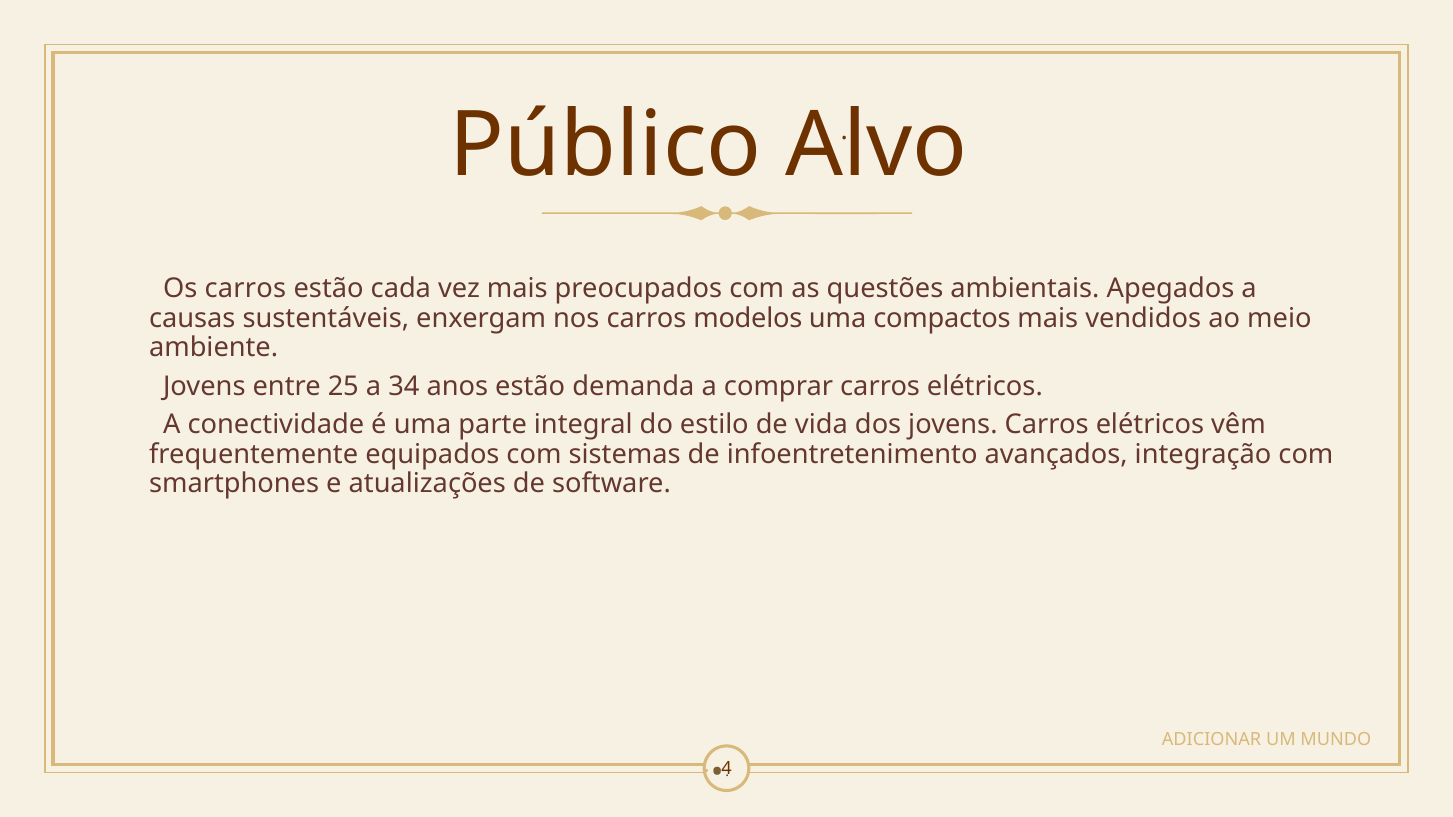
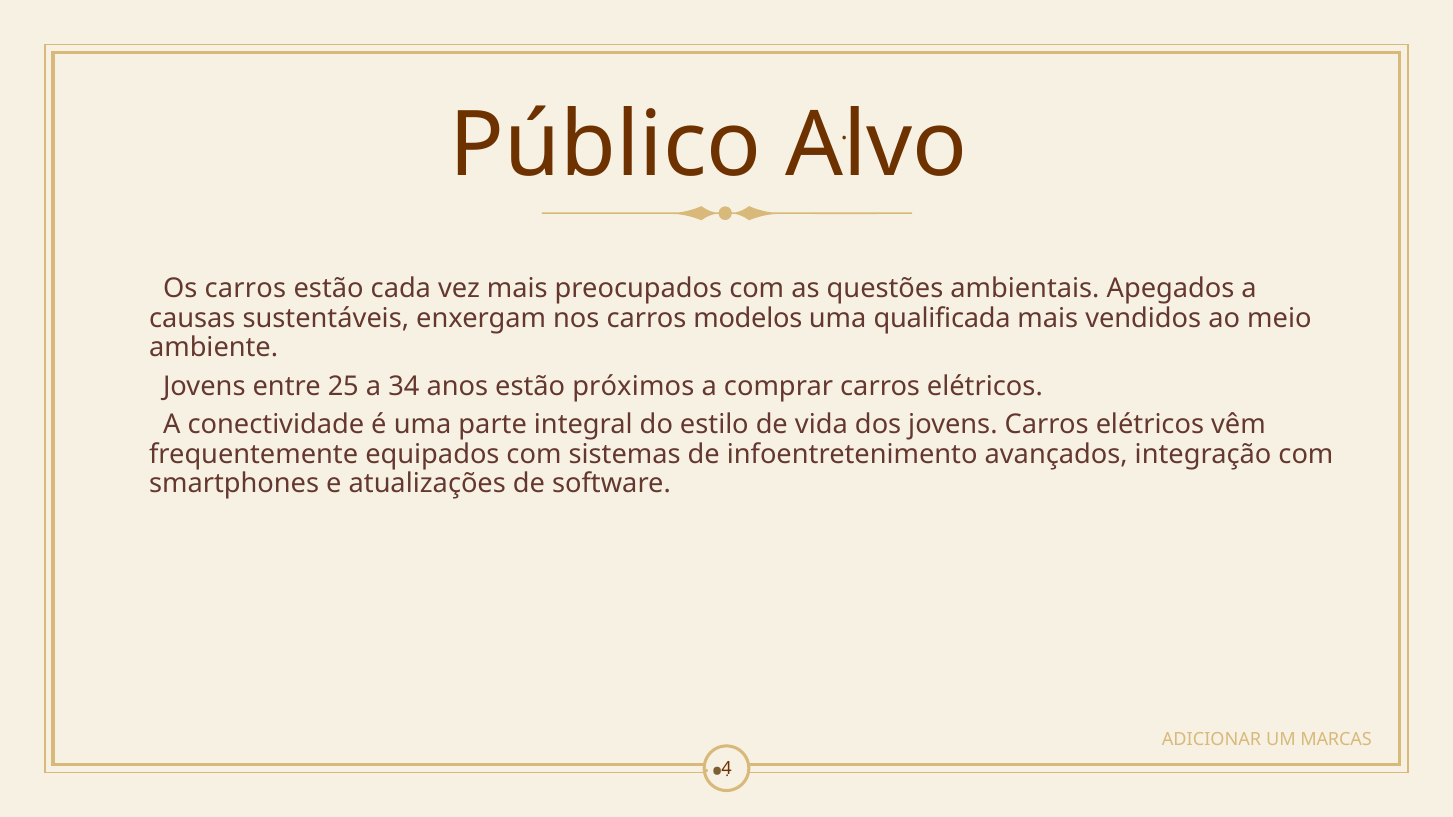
compactos: compactos -> qualificada
demanda: demanda -> próximos
MUNDO: MUNDO -> MARCAS
